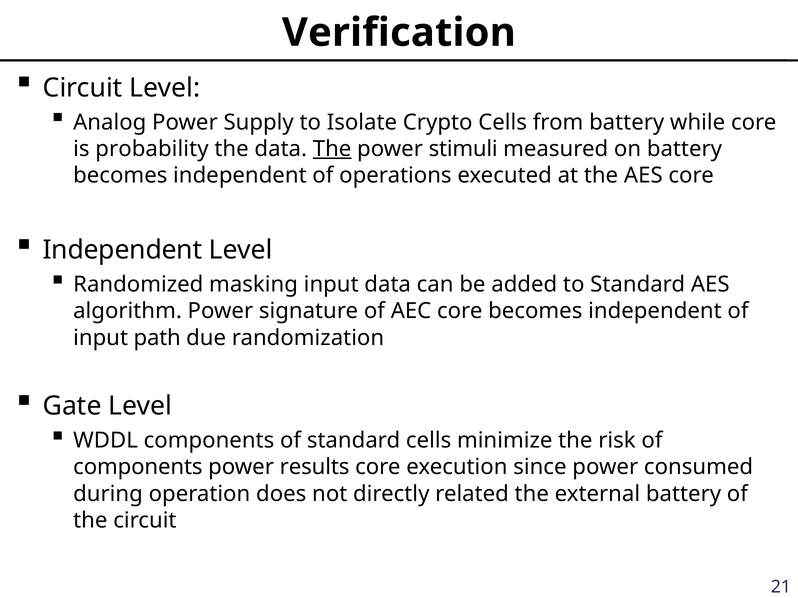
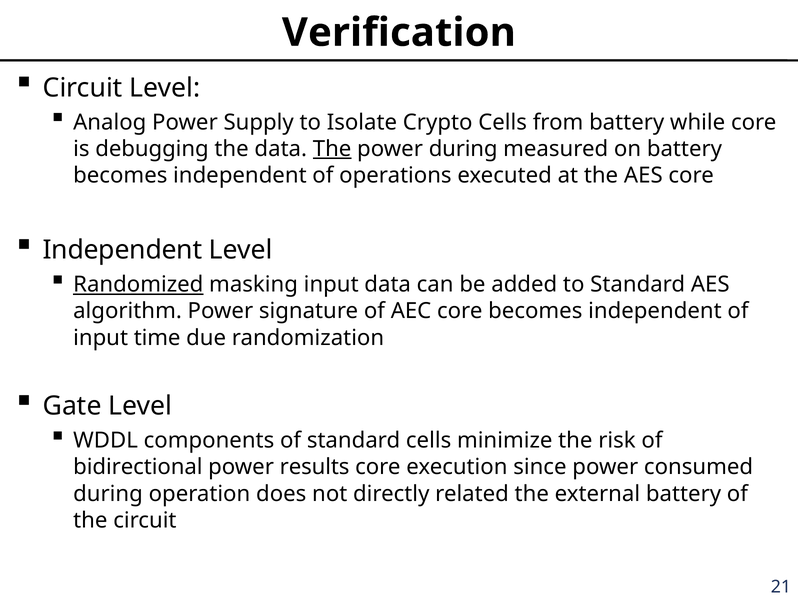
probability: probability -> debugging
power stimuli: stimuli -> during
Randomized underline: none -> present
path: path -> time
components at (138, 468): components -> bidirectional
